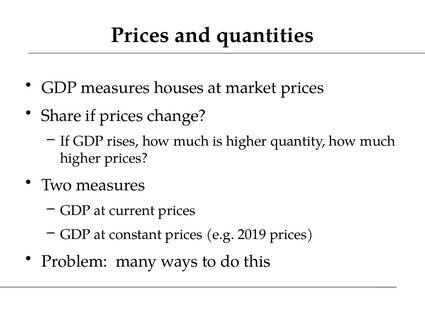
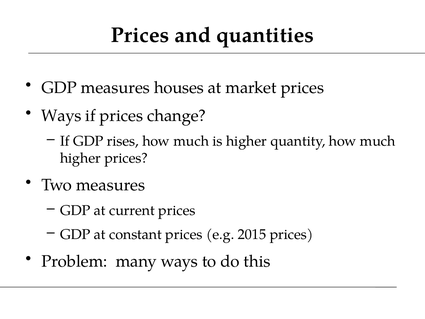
Share at (61, 116): Share -> Ways
2019: 2019 -> 2015
